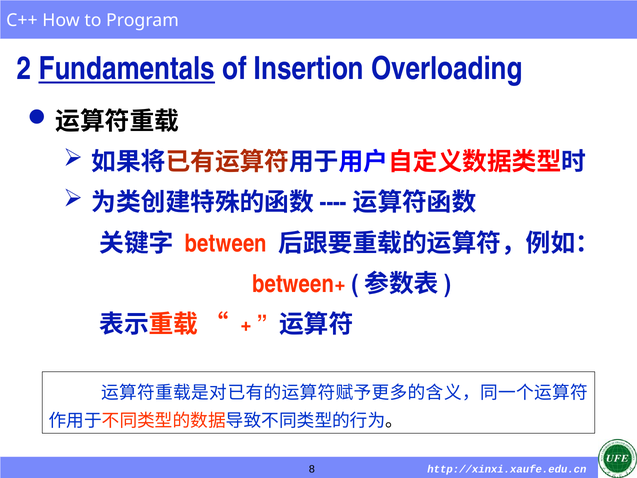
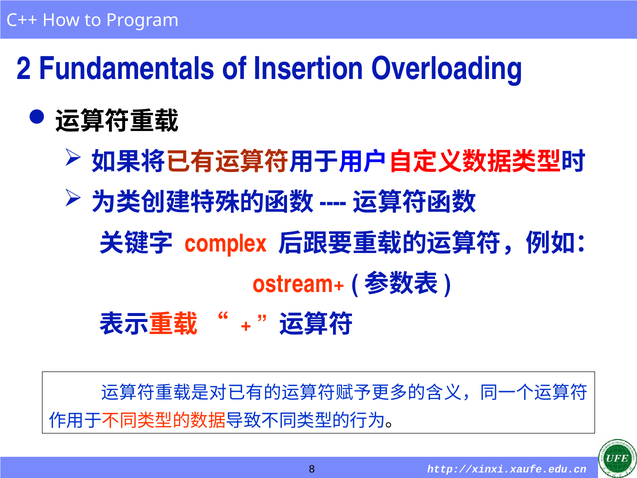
Fundamentals underline: present -> none
between: between -> complex
between+: between+ -> ostream+
